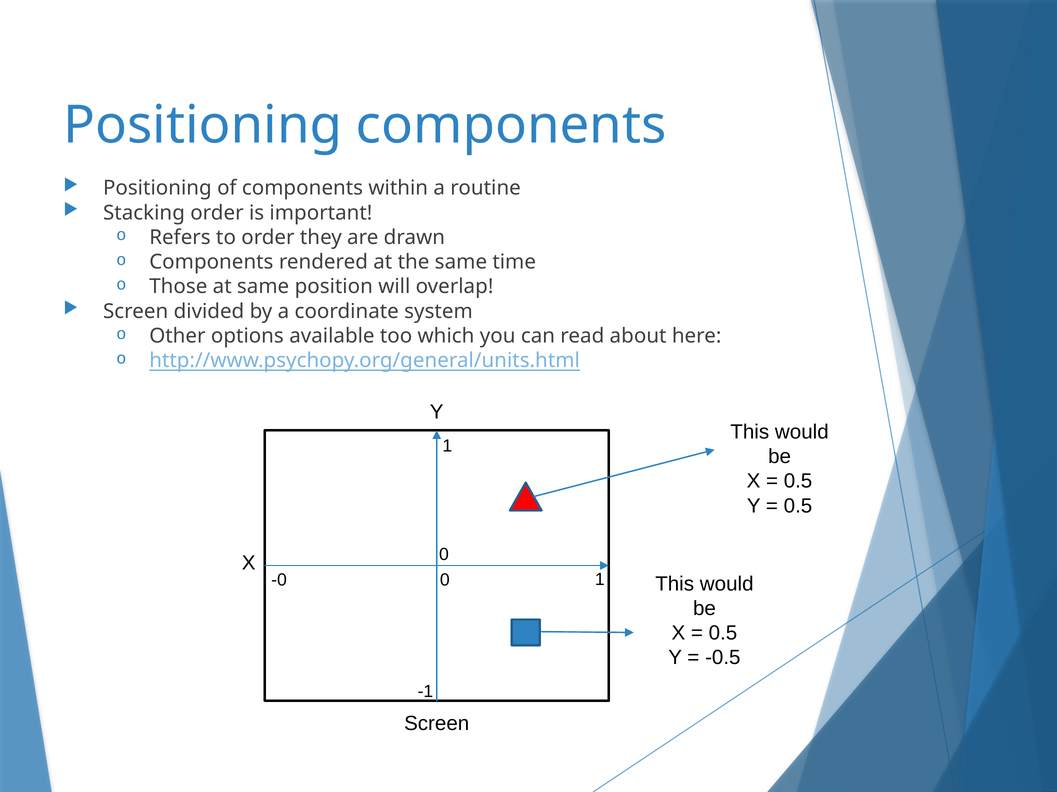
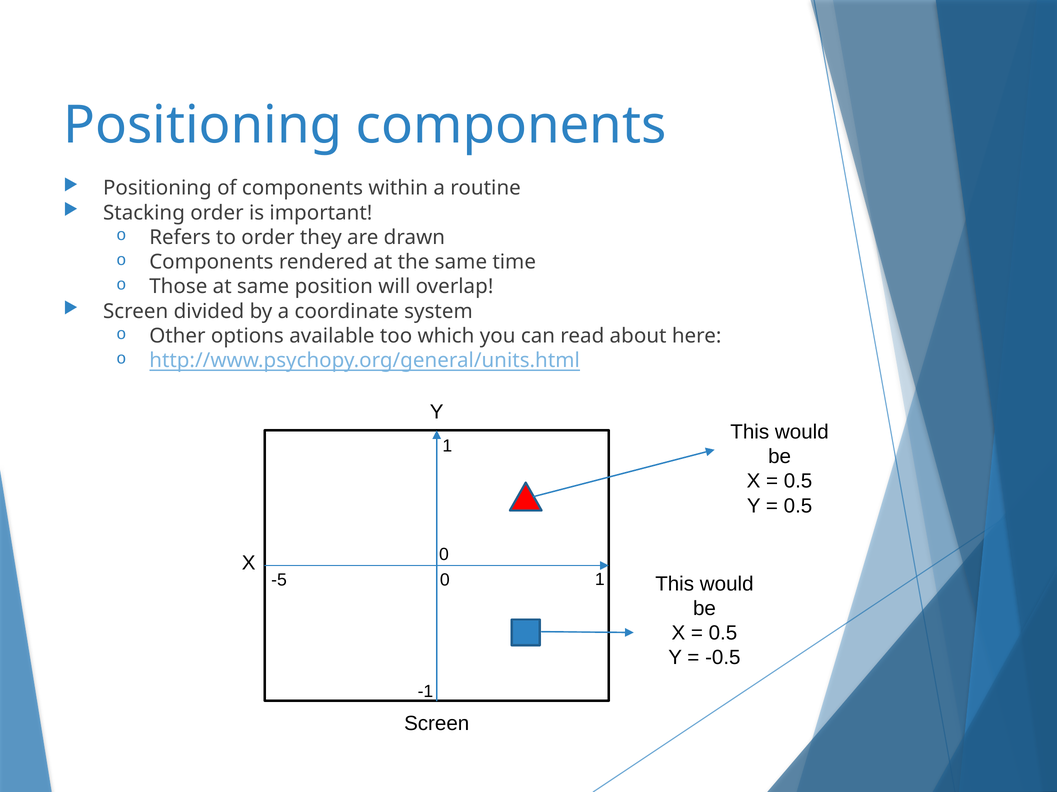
-0: -0 -> -5
